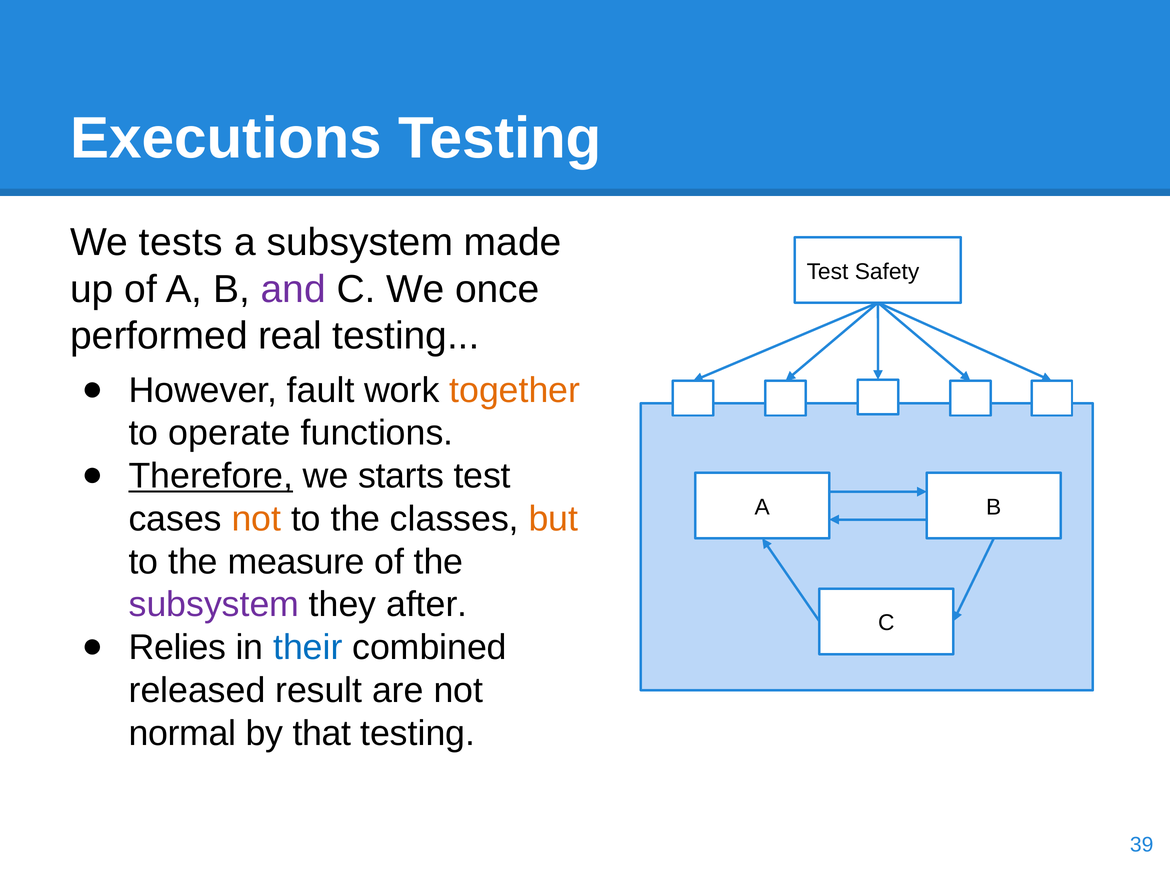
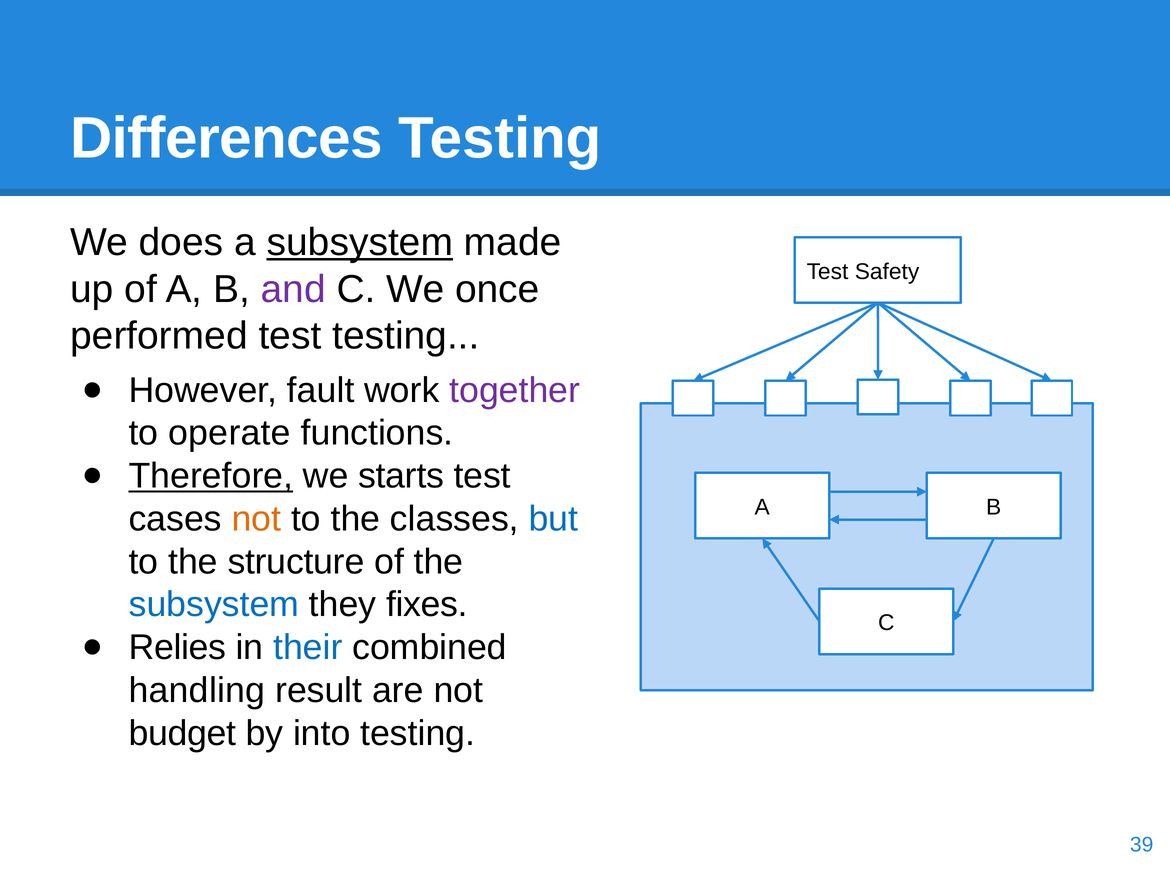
Executions: Executions -> Differences
tests: tests -> does
subsystem at (360, 243) underline: none -> present
performed real: real -> test
together colour: orange -> purple
but colour: orange -> blue
measure: measure -> structure
subsystem at (214, 605) colour: purple -> blue
after: after -> fixes
released: released -> handling
normal: normal -> budget
that: that -> into
